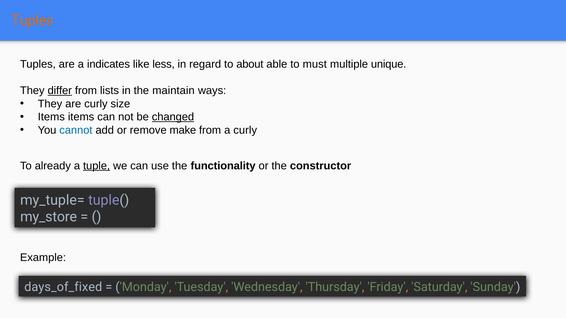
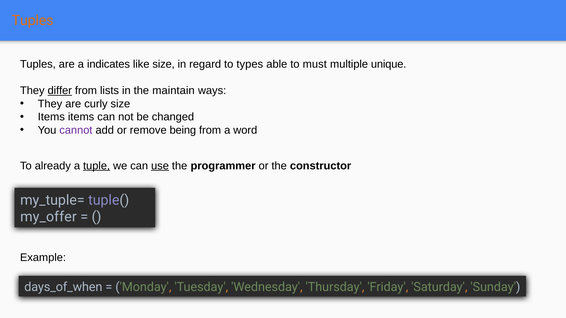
like less: less -> size
about: about -> types
changed underline: present -> none
cannot colour: blue -> purple
make: make -> being
a curly: curly -> word
use underline: none -> present
functionality: functionality -> programmer
my_store: my_store -> my_offer
days_of_fixed: days_of_fixed -> days_of_when
